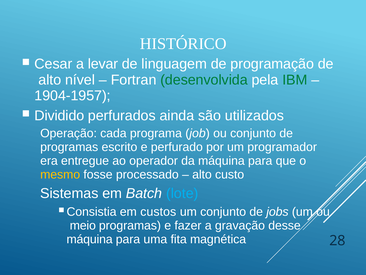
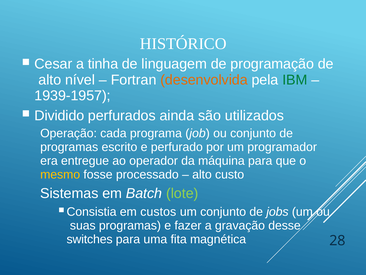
levar: levar -> tinha
desenvolvida colour: green -> orange
1904-1957: 1904-1957 -> 1939-1957
lote colour: light blue -> light green
meio: meio -> suas
máquina at (90, 239): máquina -> switches
